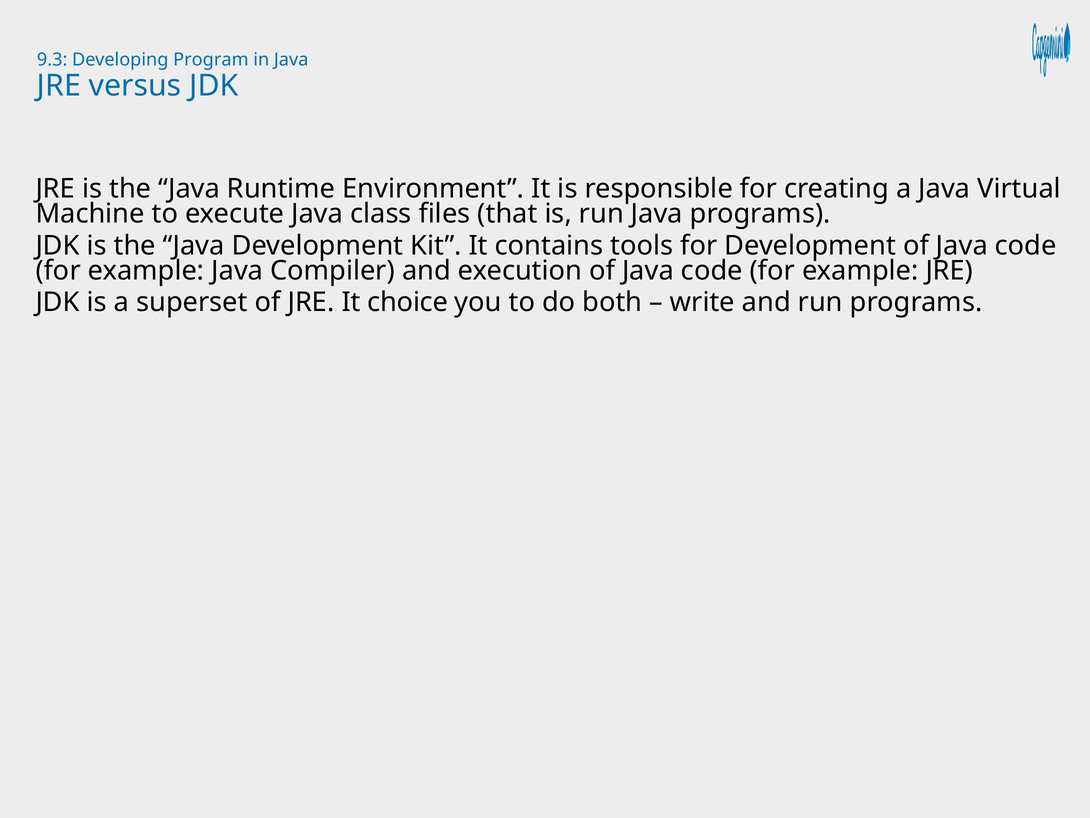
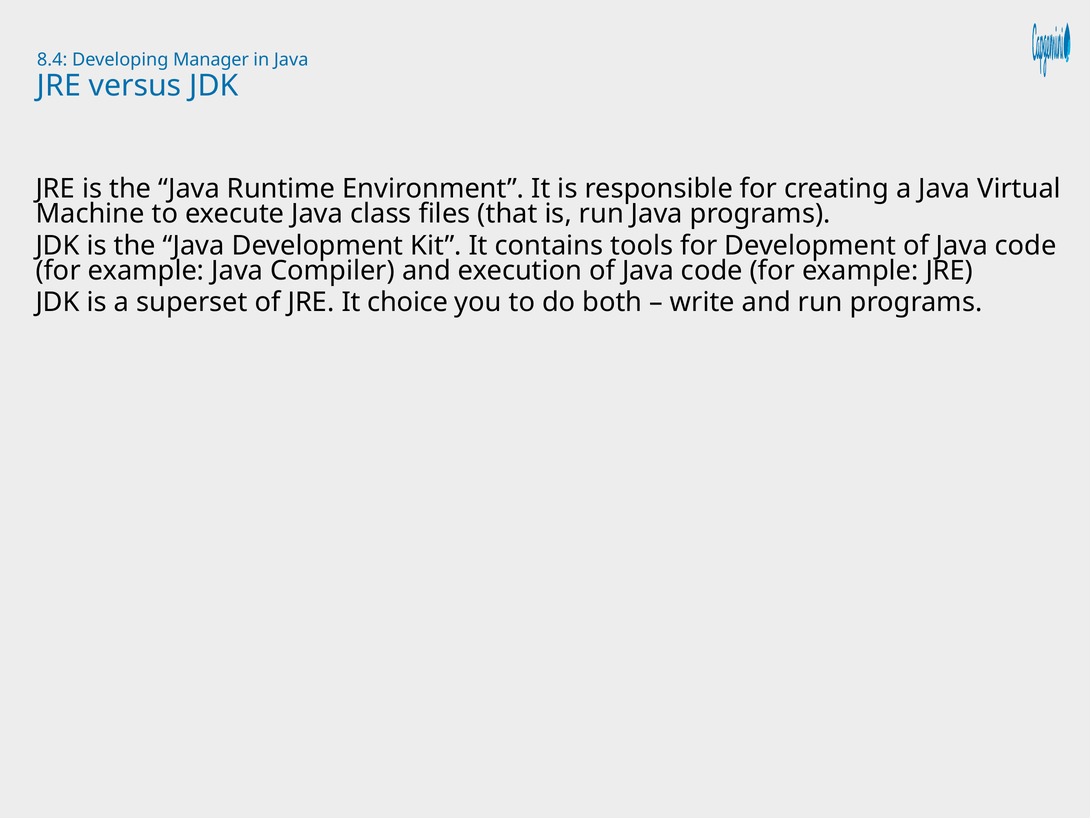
9.3: 9.3 -> 8.4
Program: Program -> Manager
